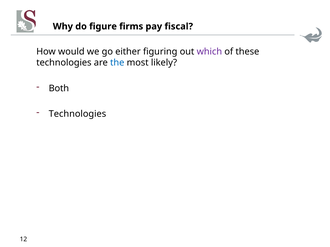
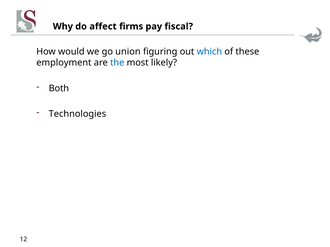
figure: figure -> affect
either: either -> union
which colour: purple -> blue
technologies at (64, 63): technologies -> employment
